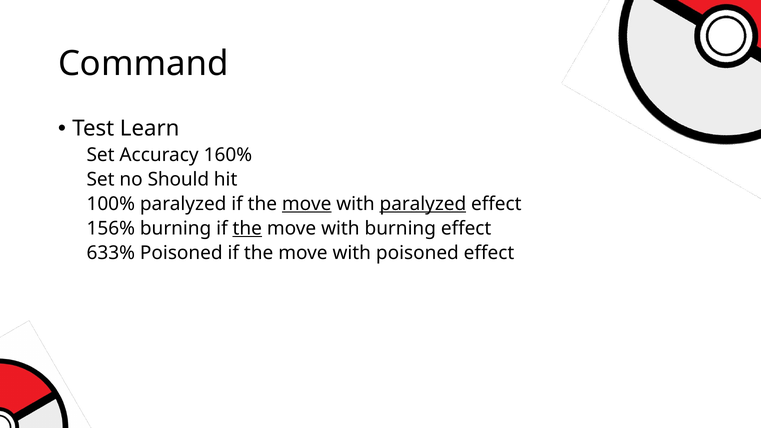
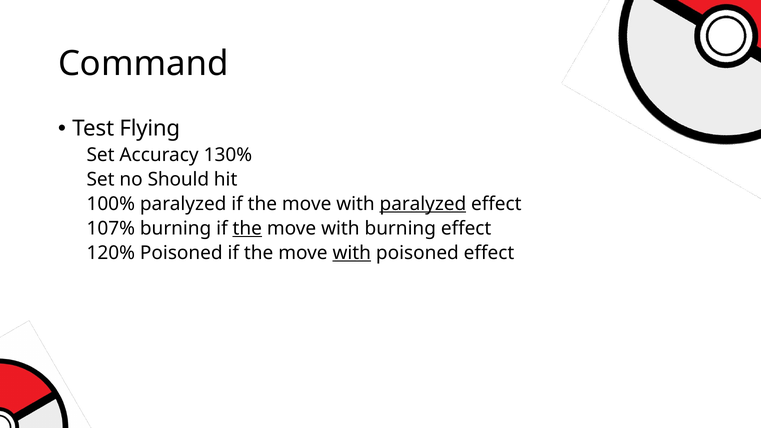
Learn: Learn -> Flying
160%: 160% -> 130%
move at (307, 204) underline: present -> none
156%: 156% -> 107%
633%: 633% -> 120%
with at (352, 253) underline: none -> present
